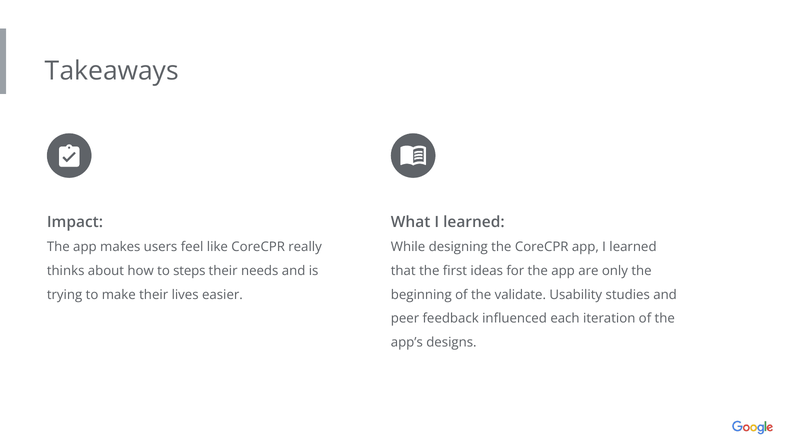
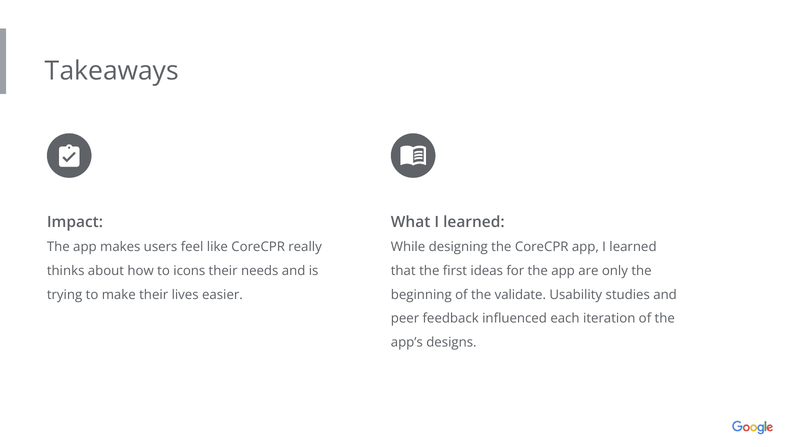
steps: steps -> icons
